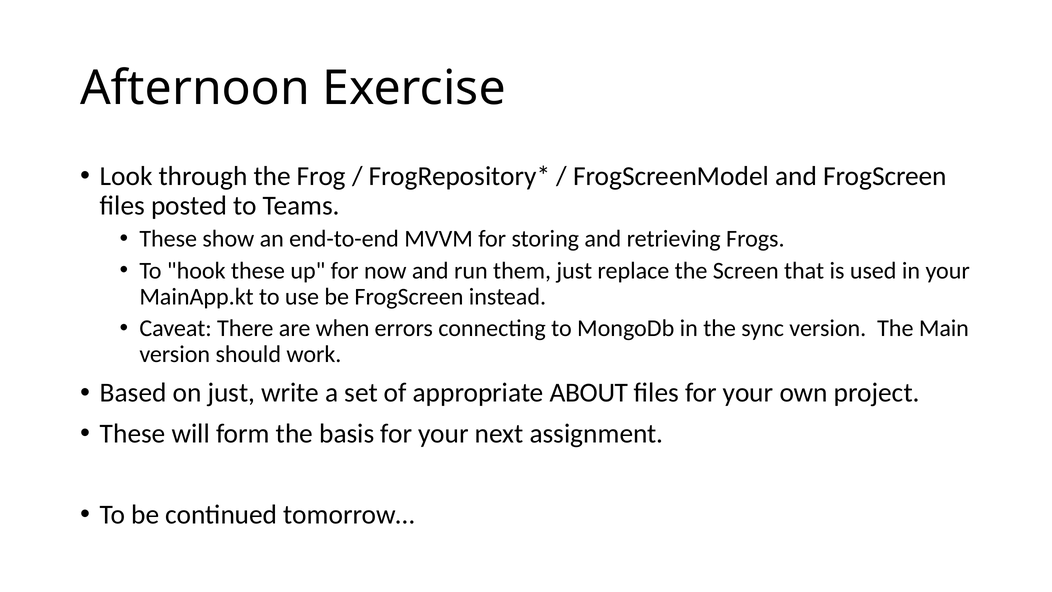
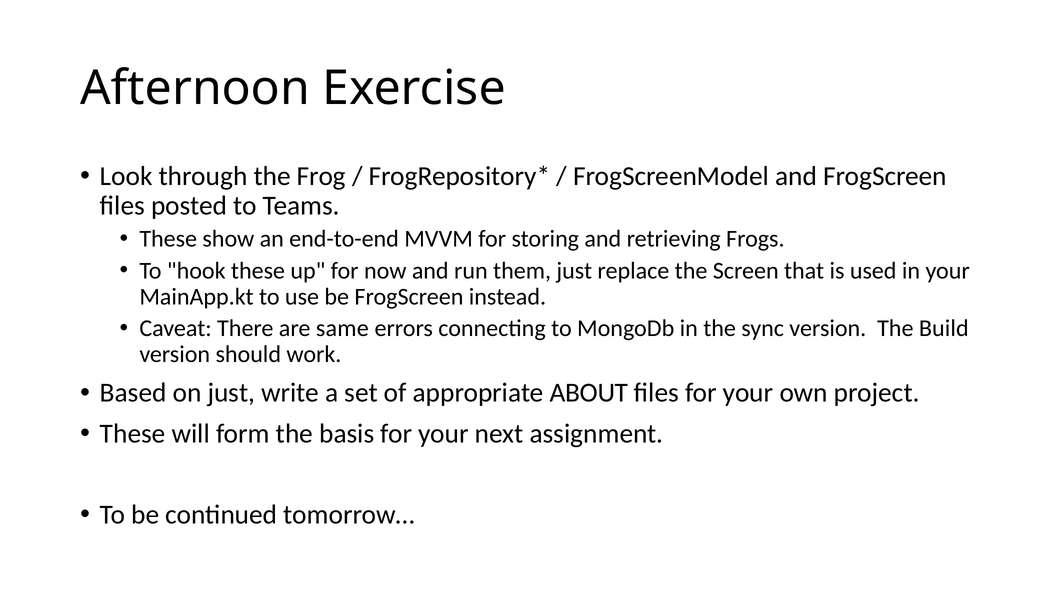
when: when -> same
Main: Main -> Build
